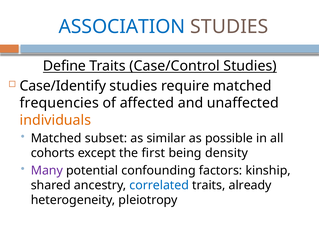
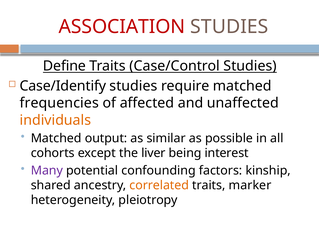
ASSOCIATION colour: blue -> red
subset: subset -> output
first: first -> liver
density: density -> interest
correlated colour: blue -> orange
already: already -> marker
